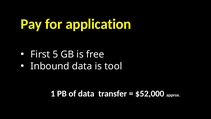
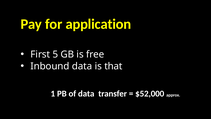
tool: tool -> that
